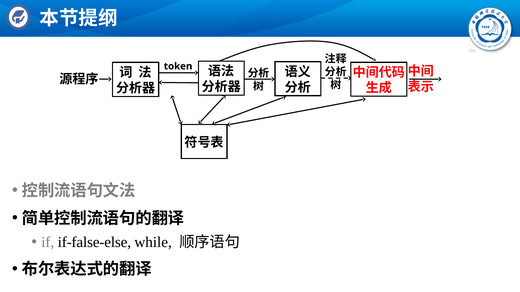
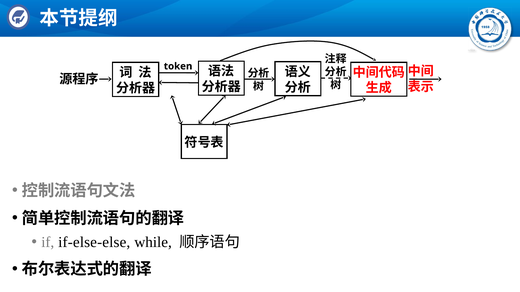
if-false-else: if-false-else -> if-else-else
